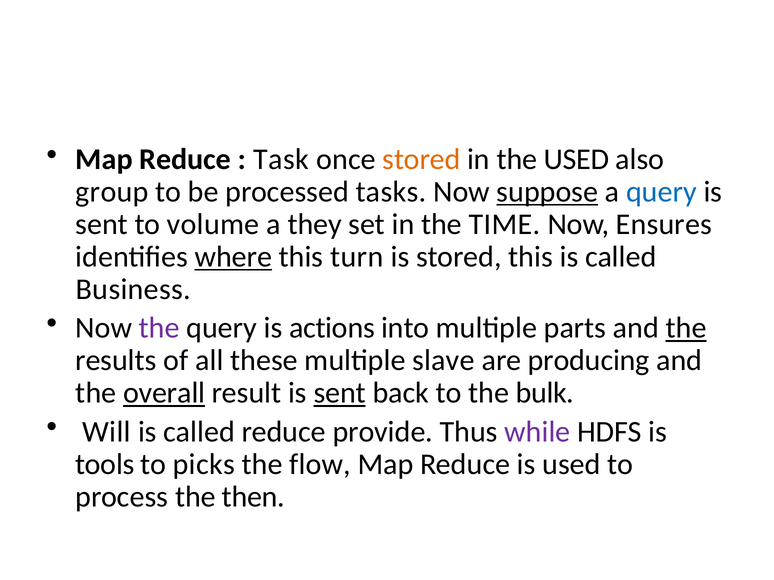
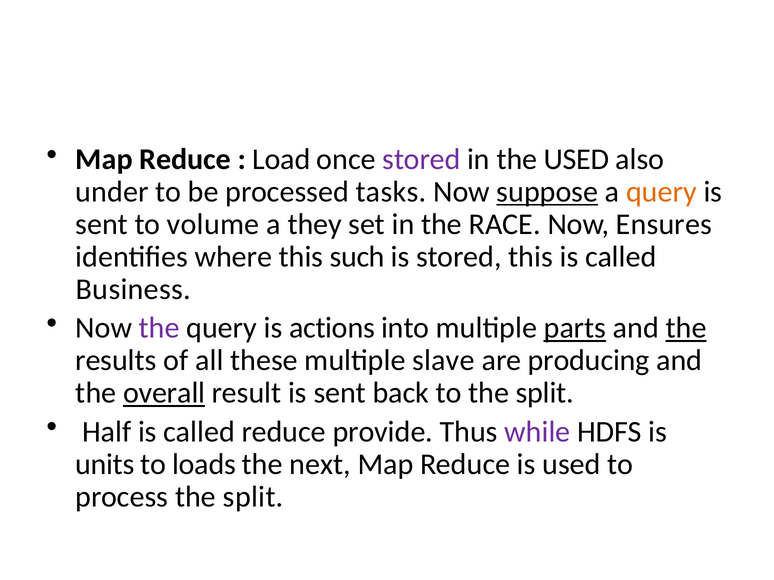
Task: Task -> Load
stored at (421, 159) colour: orange -> purple
group: group -> under
query at (661, 192) colour: blue -> orange
TIME: TIME -> RACE
where underline: present -> none
turn: turn -> such
parts underline: none -> present
sent at (340, 393) underline: present -> none
to the bulk: bulk -> split
Will: Will -> Half
tools: tools -> units
picks: picks -> loads
flow: flow -> next
process the then: then -> split
